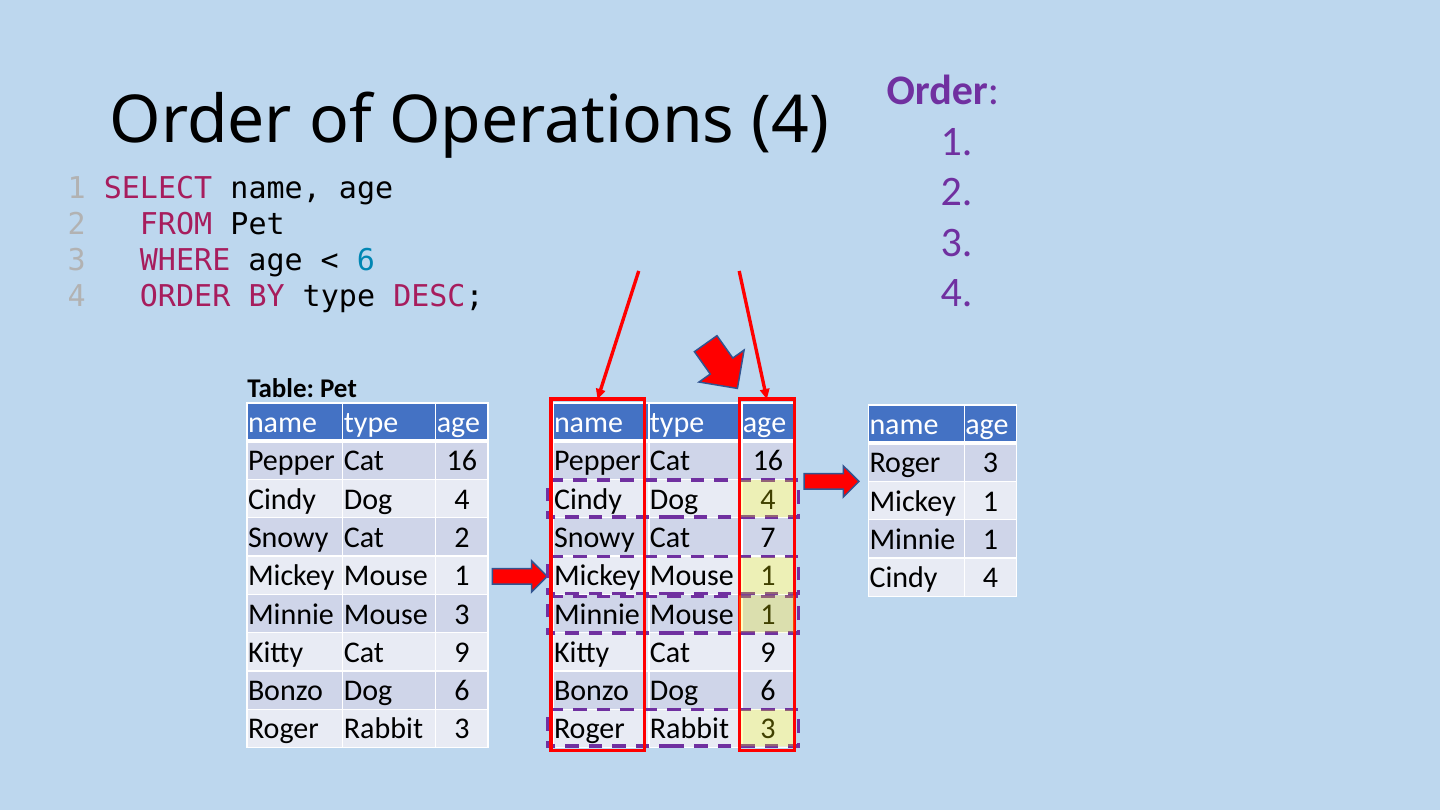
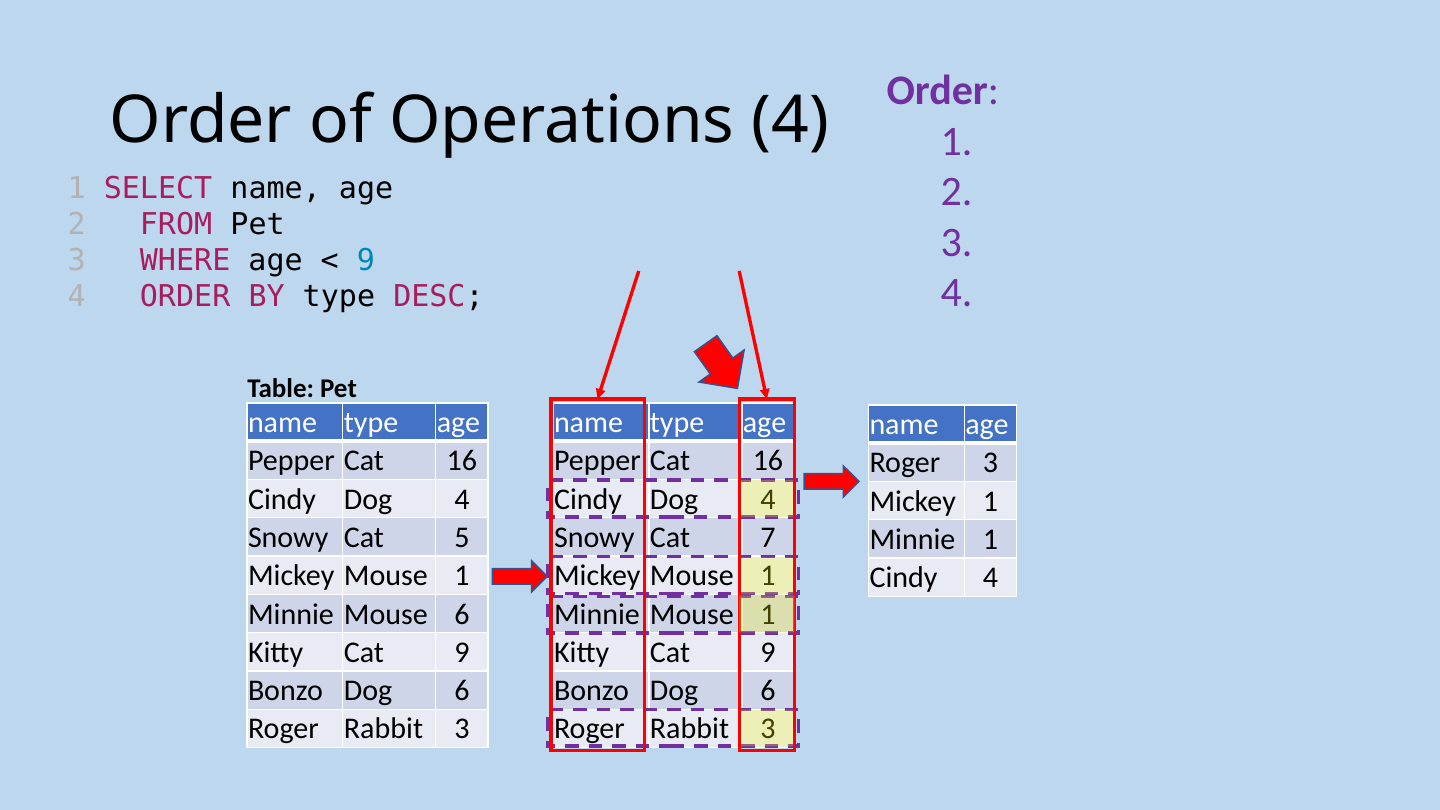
6 at (366, 260): 6 -> 9
Cat 2: 2 -> 5
Mouse 3: 3 -> 6
